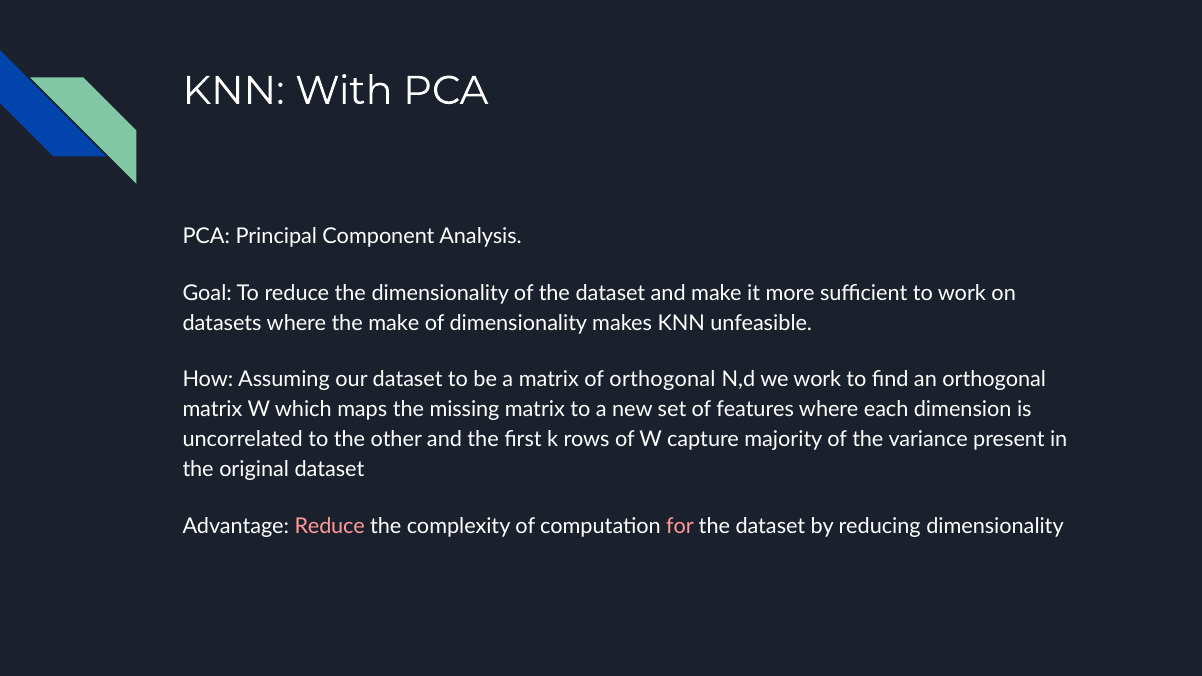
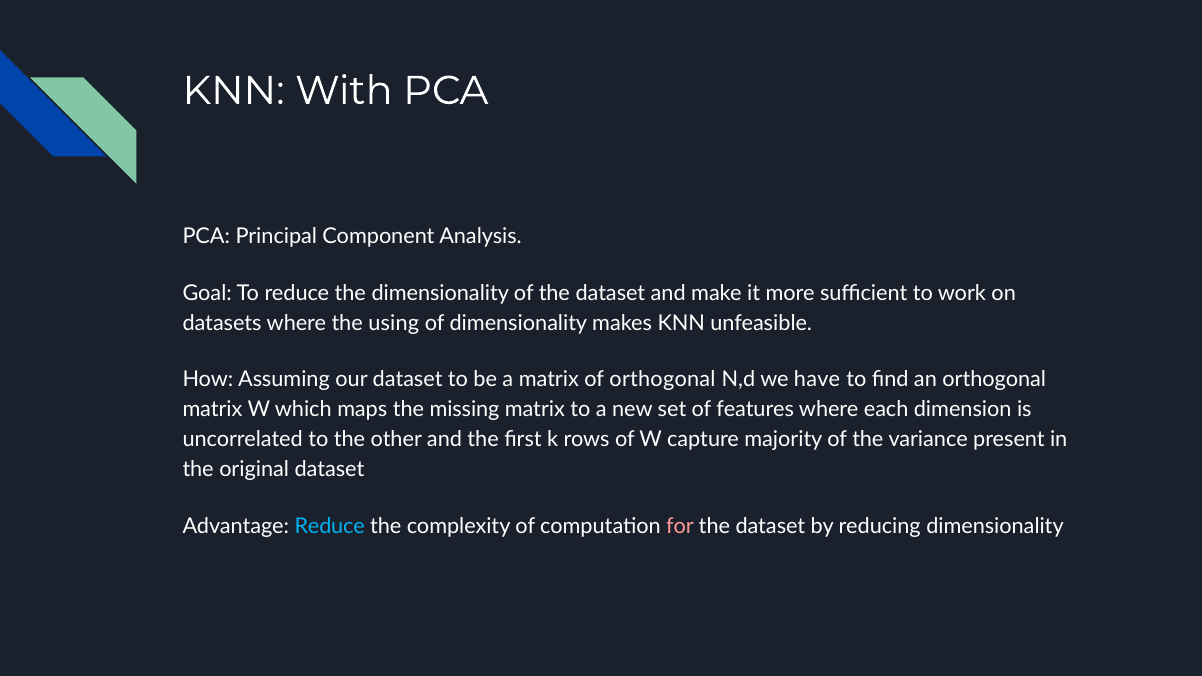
the make: make -> using
we work: work -> have
Reduce at (330, 526) colour: pink -> light blue
